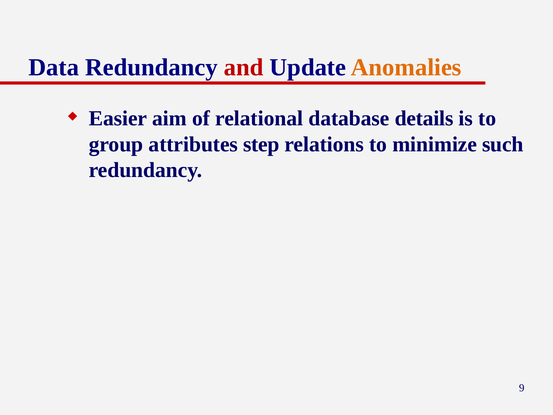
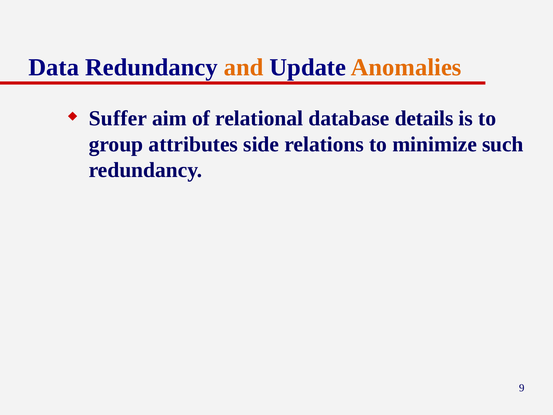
and colour: red -> orange
Easier: Easier -> Suffer
step: step -> side
